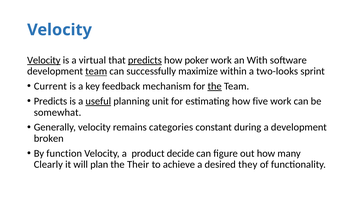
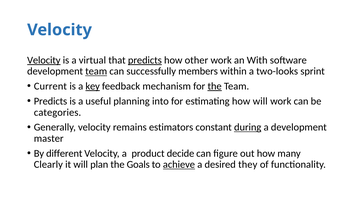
poker: poker -> other
maximize: maximize -> members
key underline: none -> present
useful underline: present -> none
unit: unit -> into
how five: five -> will
somewhat: somewhat -> categories
categories: categories -> estimators
during underline: none -> present
broken: broken -> master
function: function -> different
Their: Their -> Goals
achieve underline: none -> present
